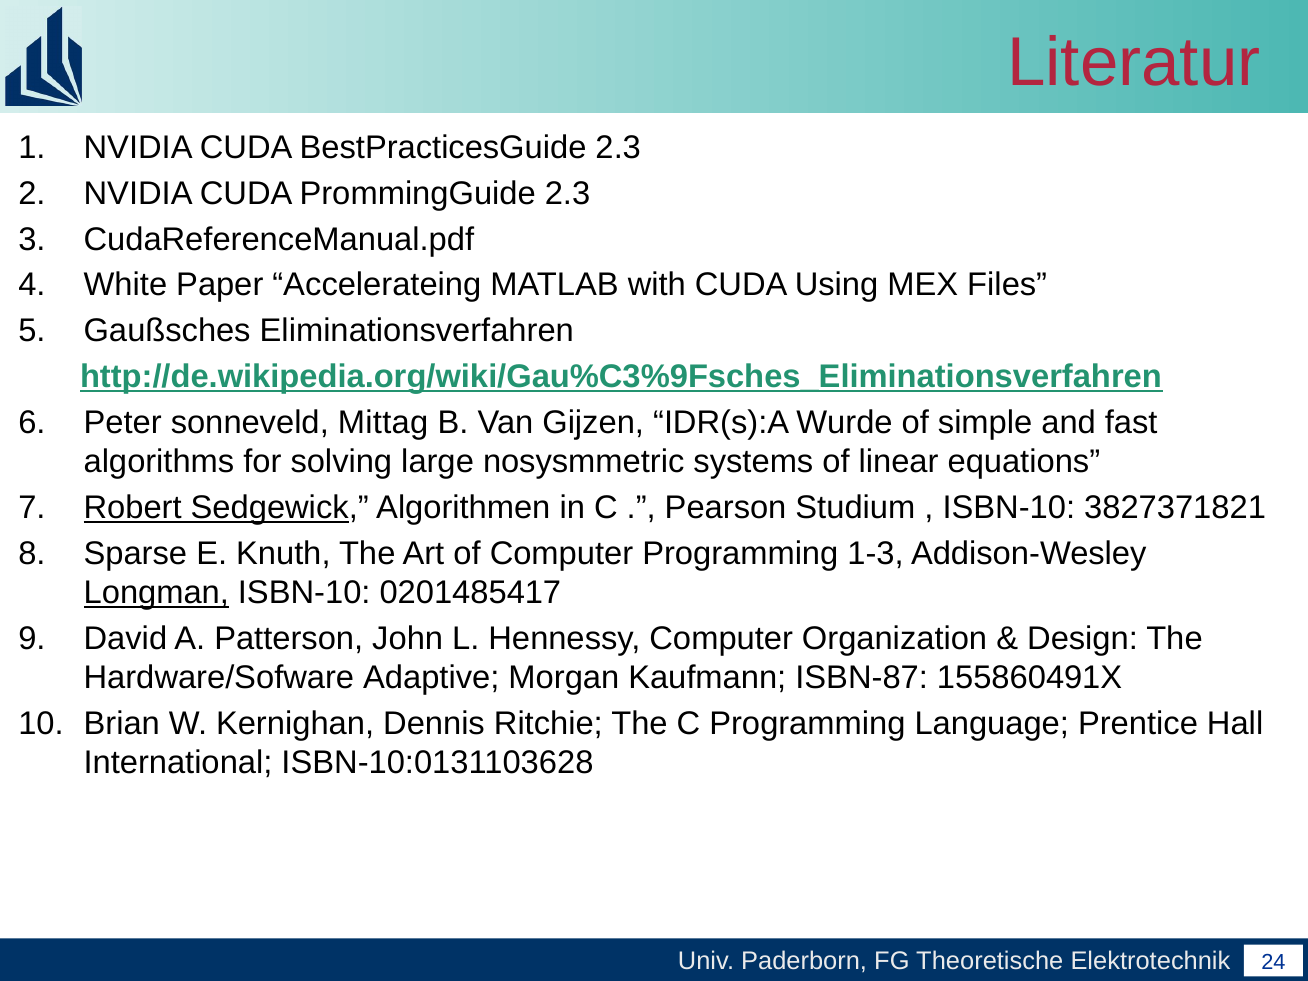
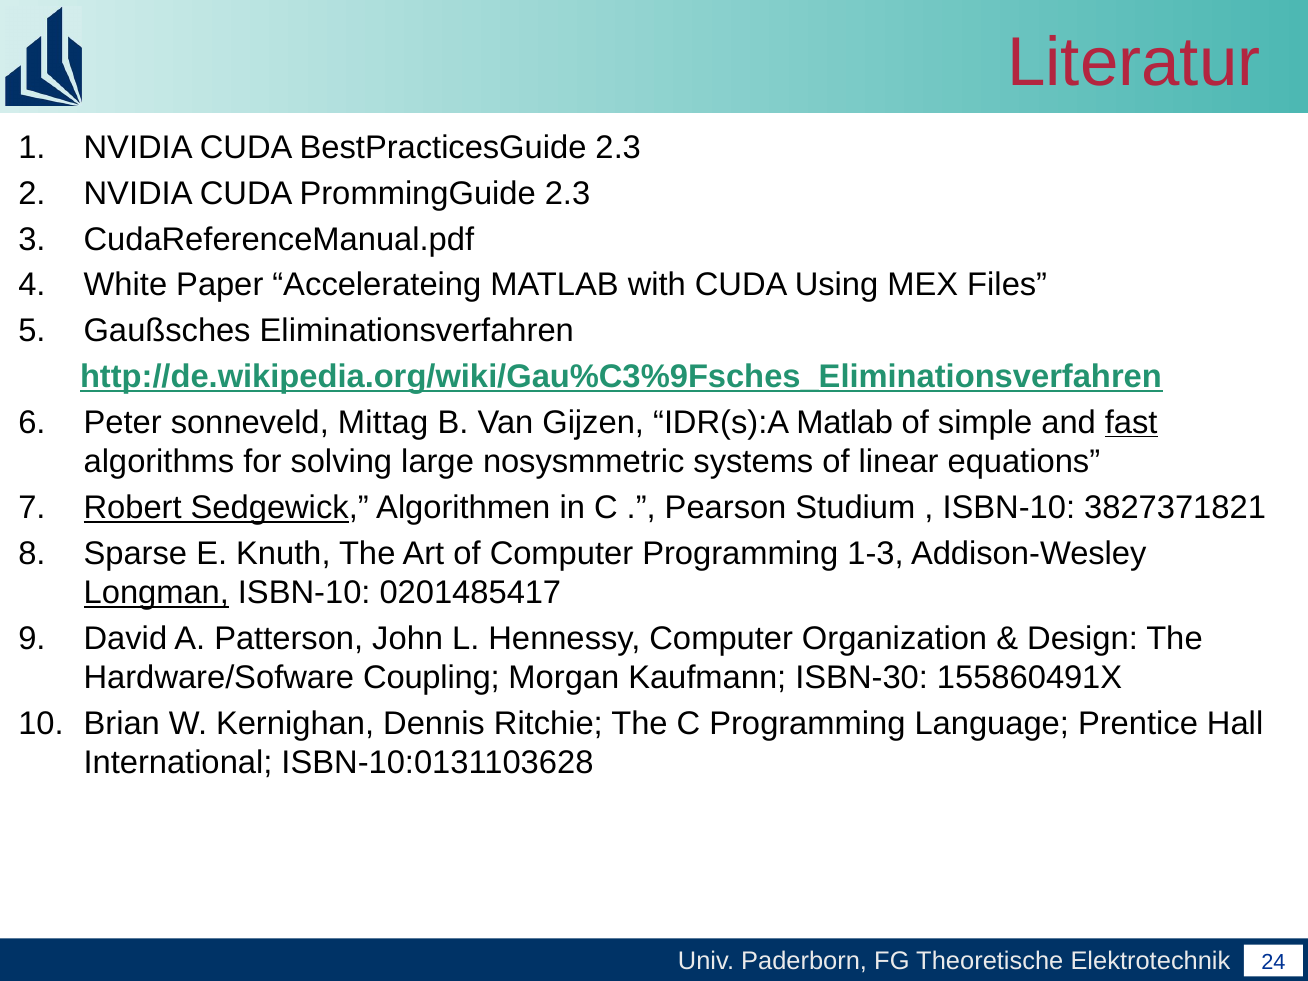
IDR(s):A Wurde: Wurde -> Matlab
fast underline: none -> present
Adaptive: Adaptive -> Coupling
ISBN-87: ISBN-87 -> ISBN-30
